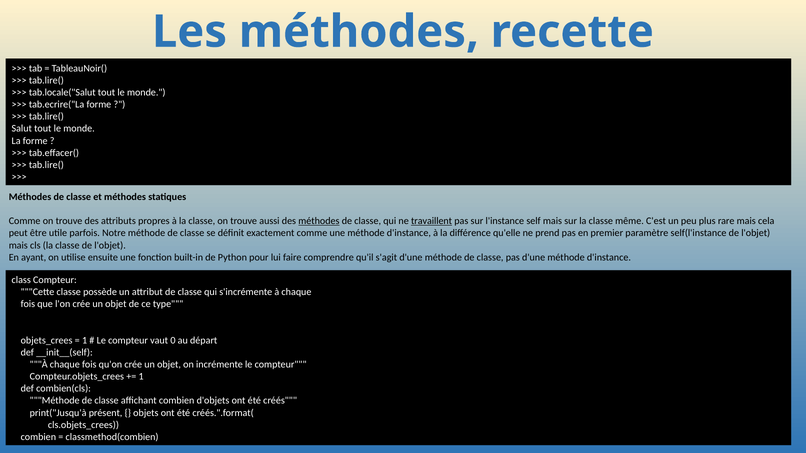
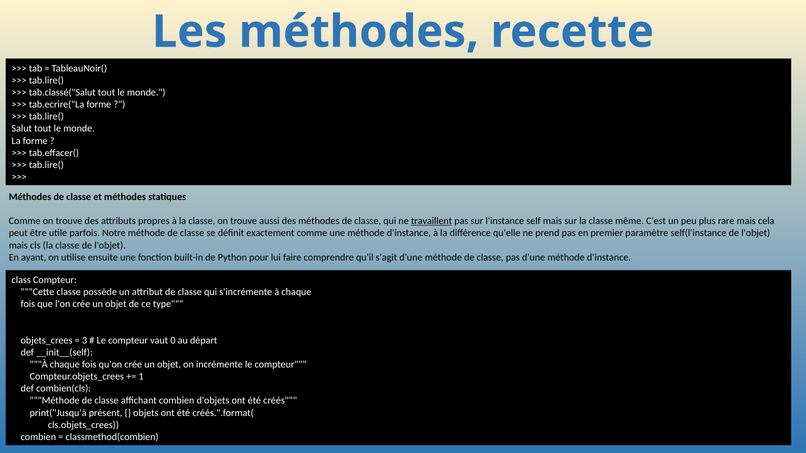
tab.locale("Salut: tab.locale("Salut -> tab.classé("Salut
méthodes at (319, 221) underline: present -> none
1 at (85, 341): 1 -> 3
